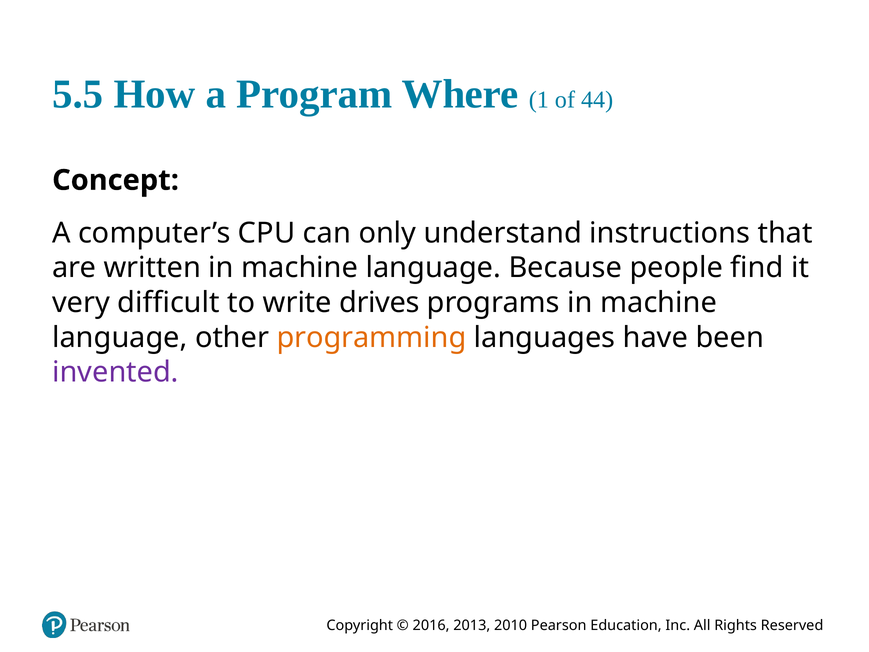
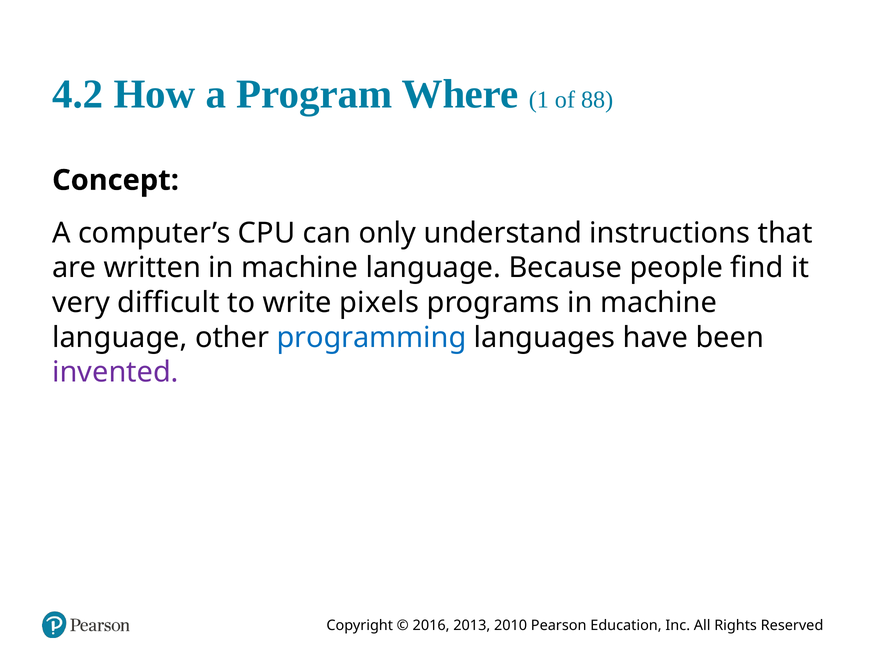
5.5: 5.5 -> 4.2
44: 44 -> 88
drives: drives -> pixels
programming colour: orange -> blue
